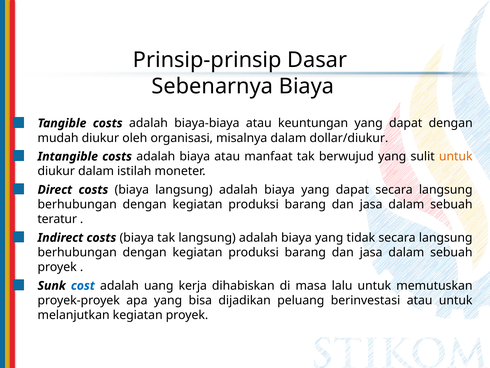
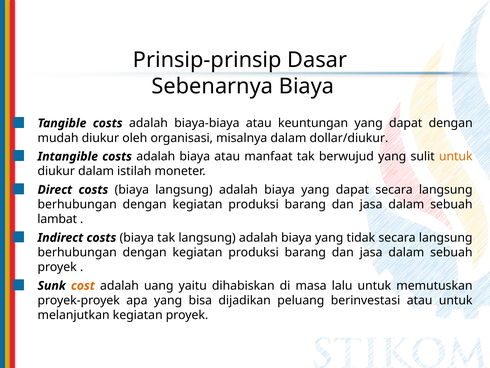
teratur: teratur -> lambat
cost colour: blue -> orange
kerja: kerja -> yaitu
